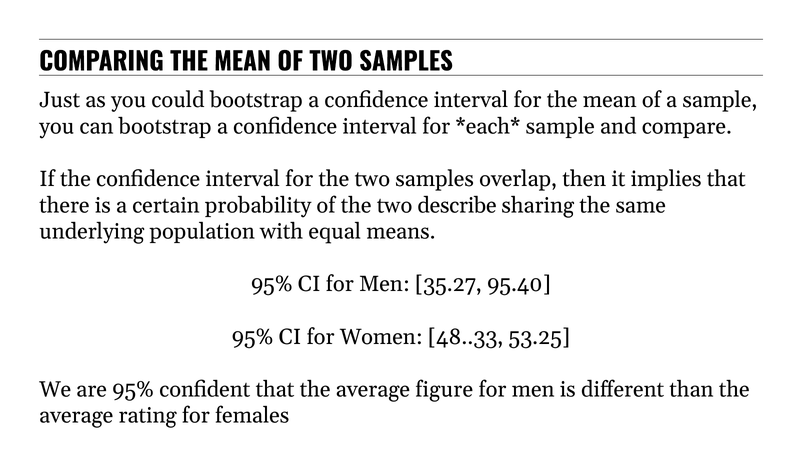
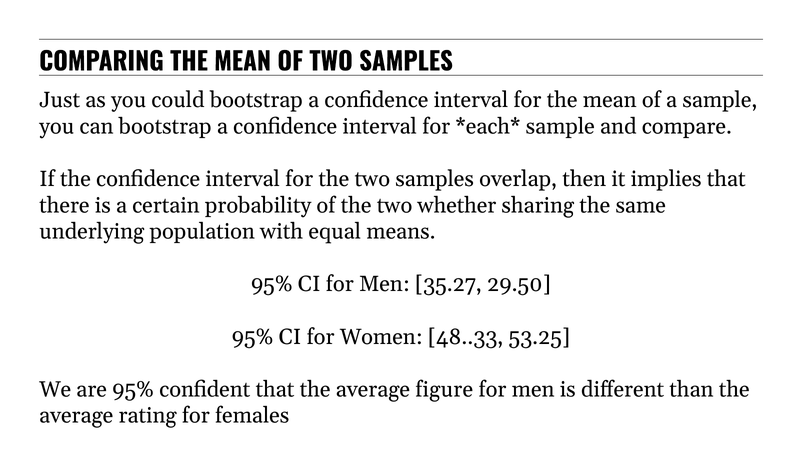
describe: describe -> whether
95.40: 95.40 -> 29.50
